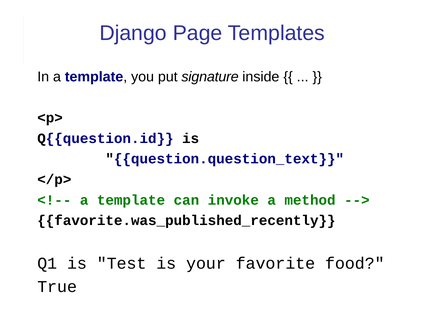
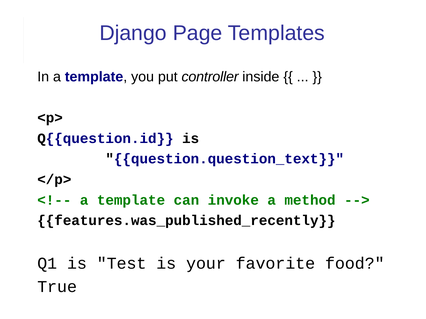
signature: signature -> controller
favorite.was_published_recently: favorite.was_published_recently -> features.was_published_recently
